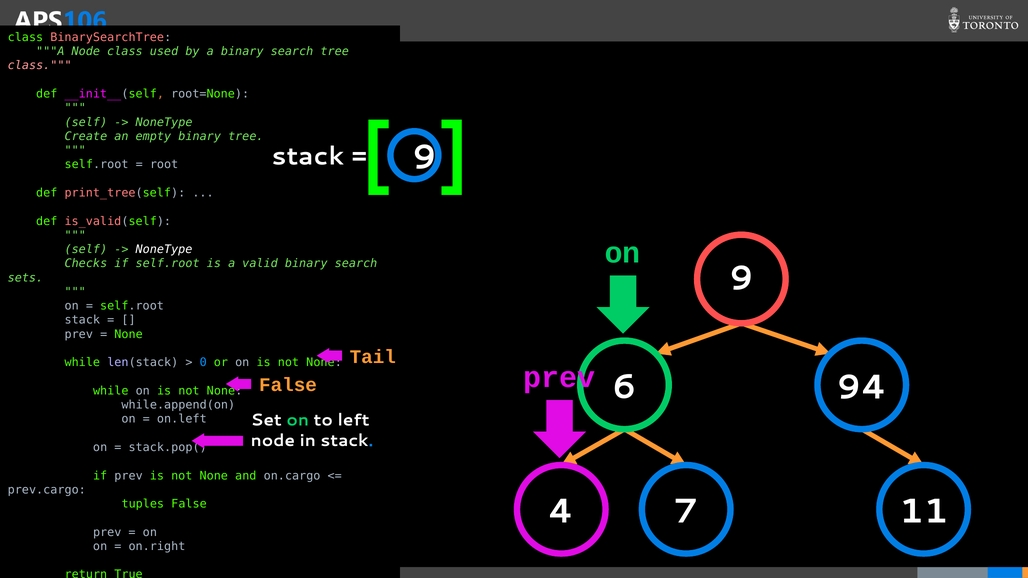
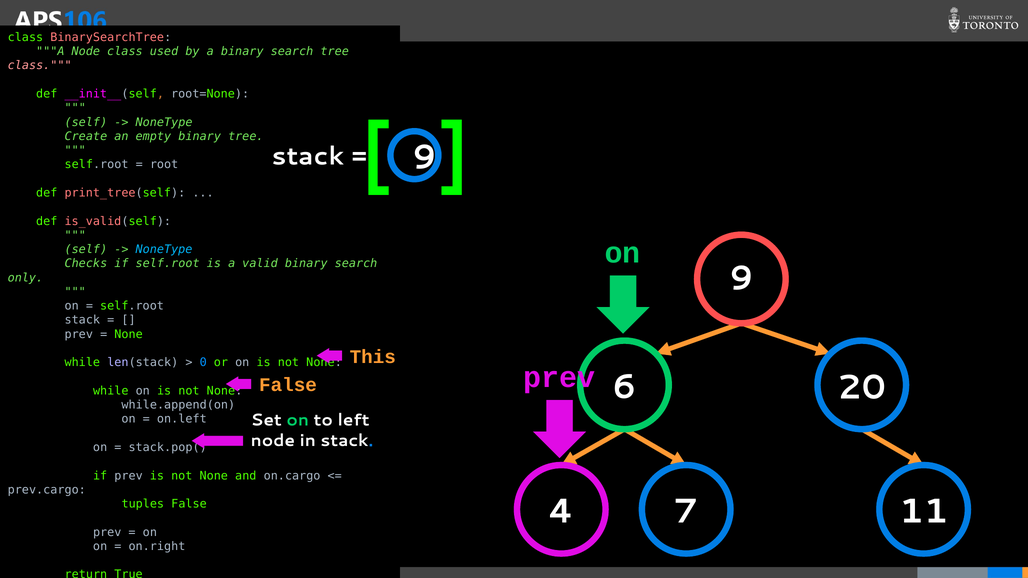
NoneType at (164, 250) colour: white -> light blue
sets: sets -> only
Tail: Tail -> This
94: 94 -> 20
